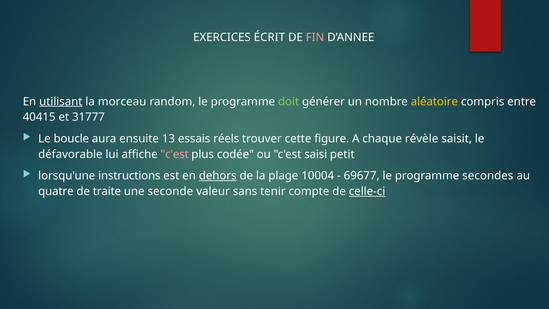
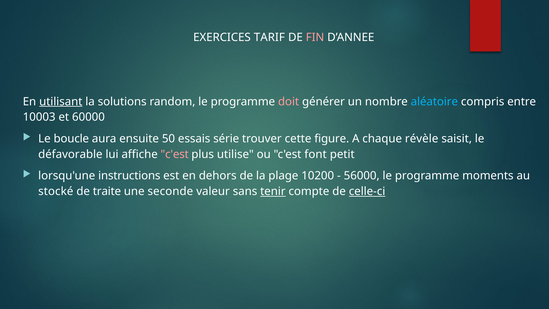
ÉCRIT: ÉCRIT -> TARIF
morceau: morceau -> solutions
doit colour: light green -> pink
aléatoire colour: yellow -> light blue
40415: 40415 -> 10003
31777: 31777 -> 60000
13: 13 -> 50
réels: réels -> série
codée: codée -> utilise
saisi: saisi -> font
dehors underline: present -> none
10004: 10004 -> 10200
69677: 69677 -> 56000
secondes: secondes -> moments
quatre: quatre -> stocké
tenir underline: none -> present
